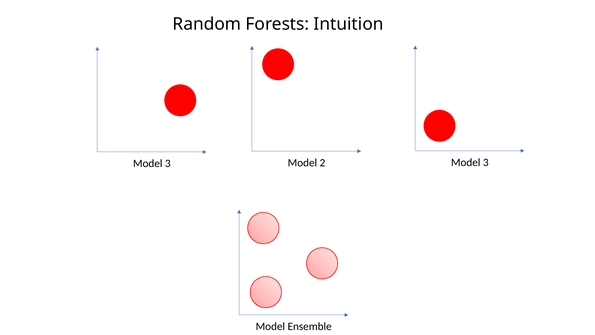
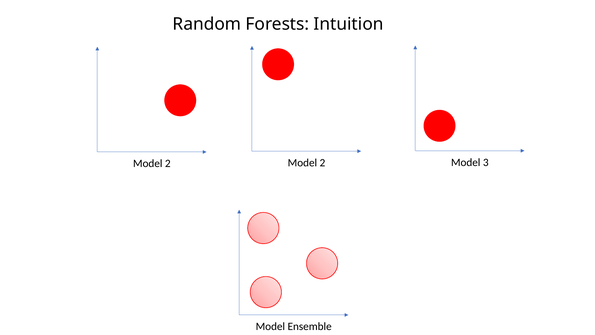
3 at (168, 163): 3 -> 2
